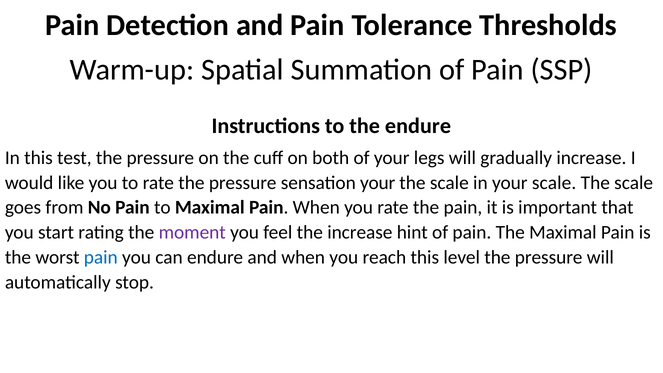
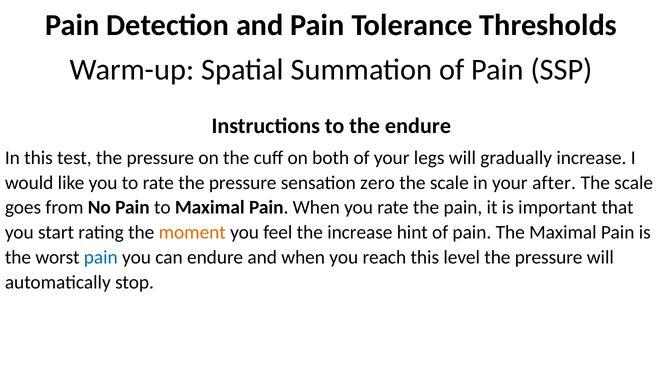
sensation your: your -> zero
your scale: scale -> after
moment colour: purple -> orange
